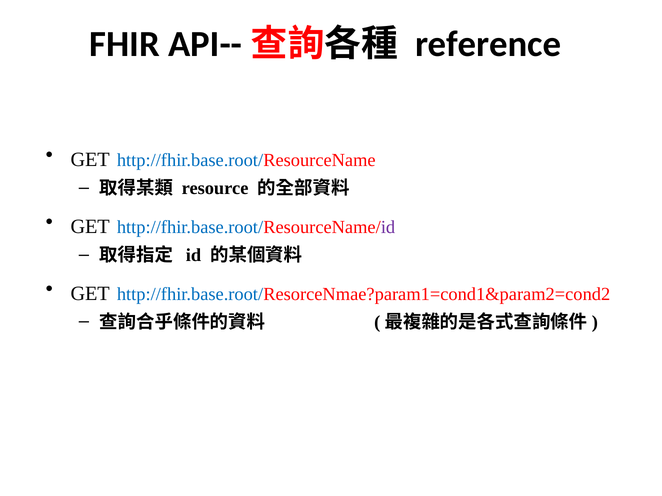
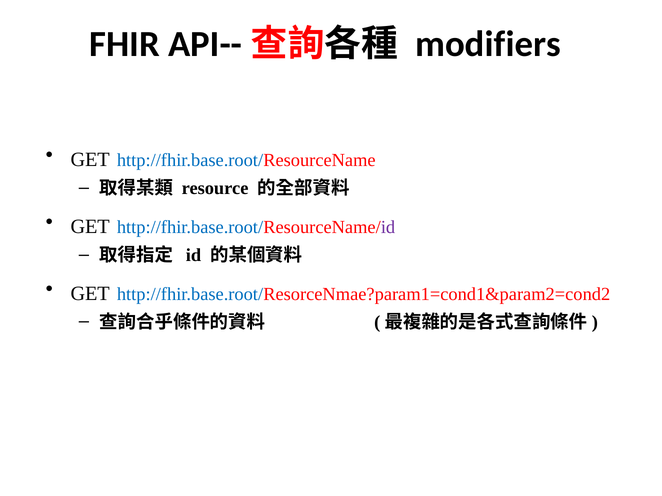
reference: reference -> modifiers
